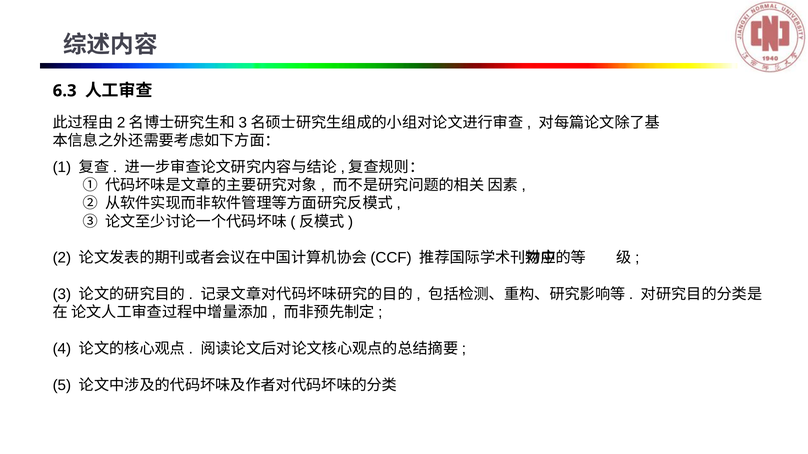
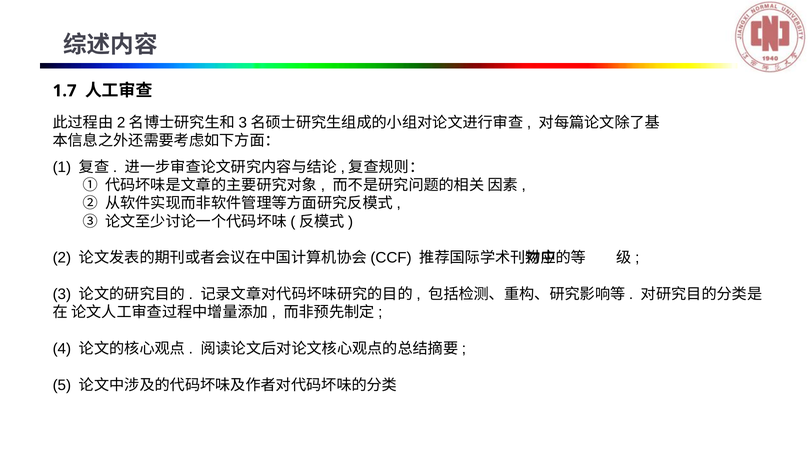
6.3: 6.3 -> 1.7
